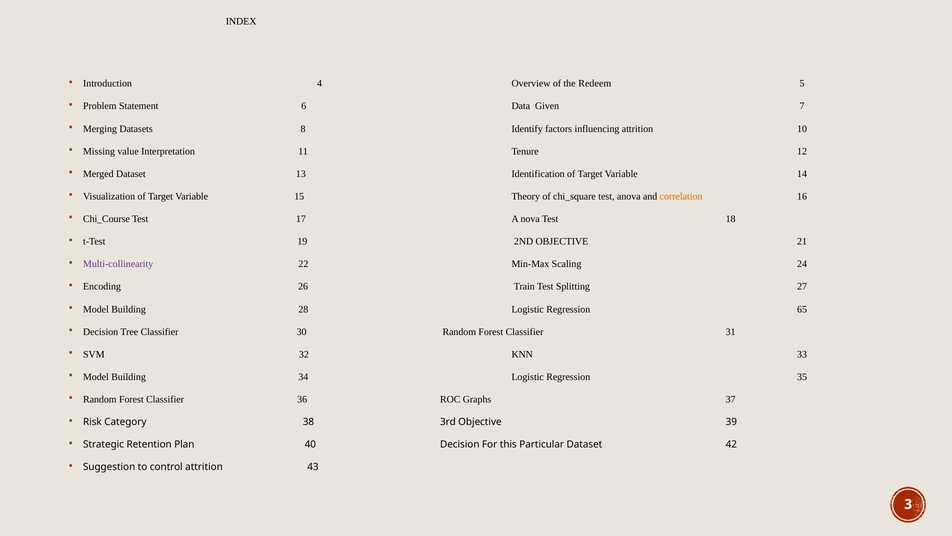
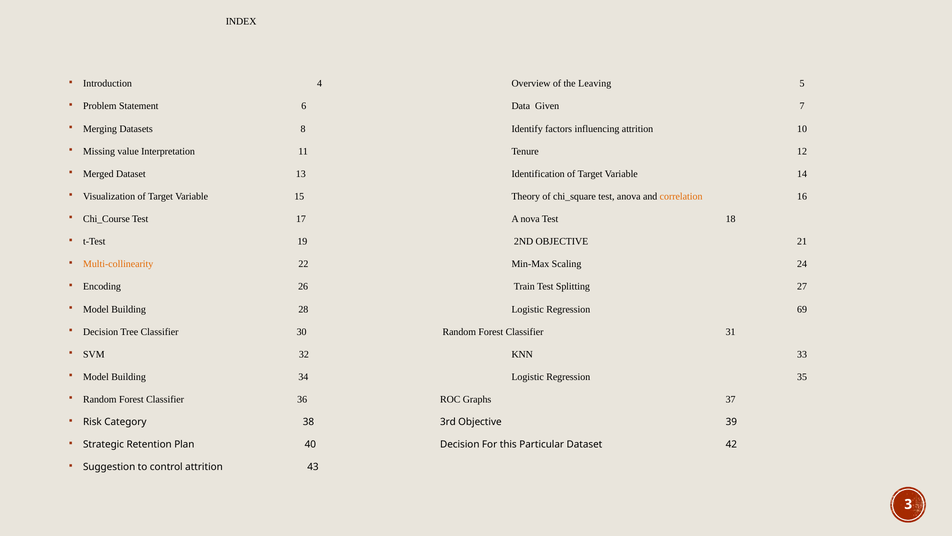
Redeem: Redeem -> Leaving
Multi-collinearity colour: purple -> orange
65: 65 -> 69
